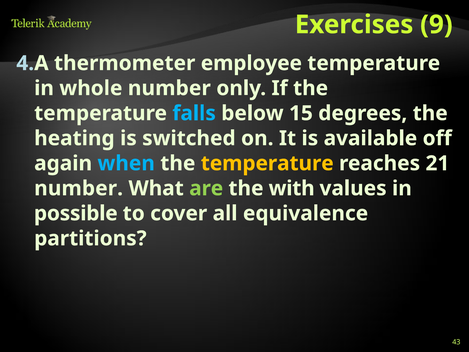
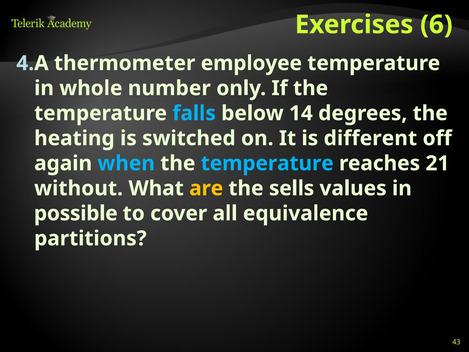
9: 9 -> 6
15: 15 -> 14
available: available -> different
temperature at (267, 163) colour: yellow -> light blue
number at (79, 188): number -> without
are colour: light green -> yellow
with: with -> sells
